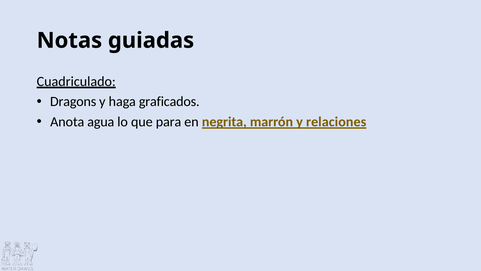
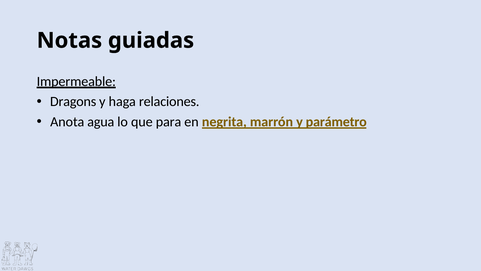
Cuadriculado: Cuadriculado -> Impermeable
graficados: graficados -> relaciones
relaciones: relaciones -> parámetro
